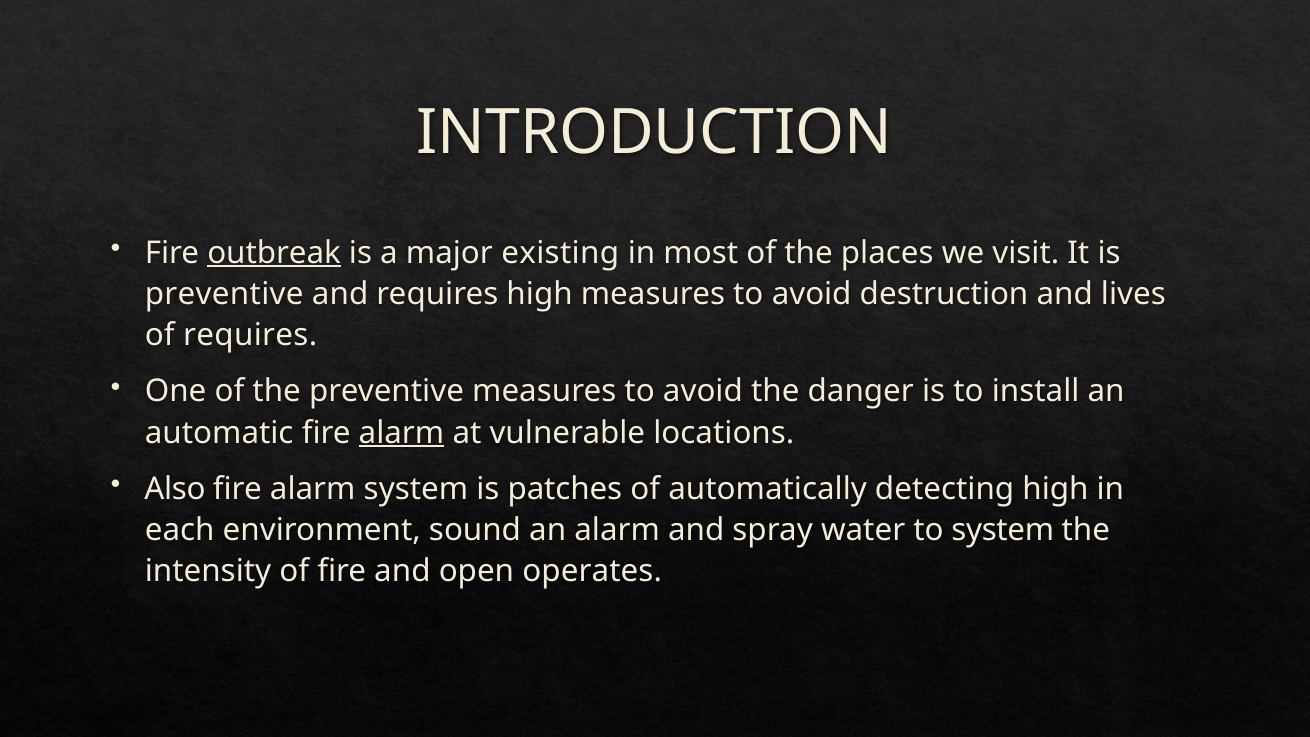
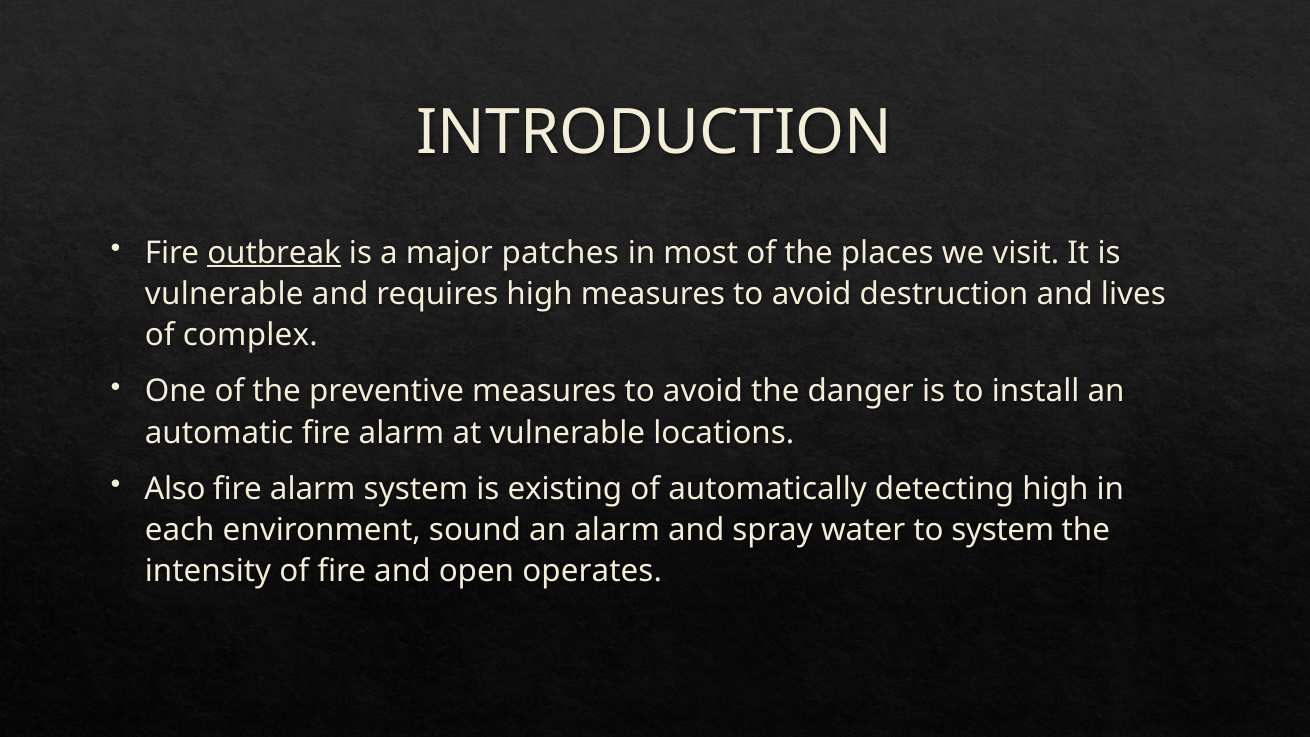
existing: existing -> patches
preventive at (224, 294): preventive -> vulnerable
of requires: requires -> complex
alarm at (401, 433) underline: present -> none
patches: patches -> existing
